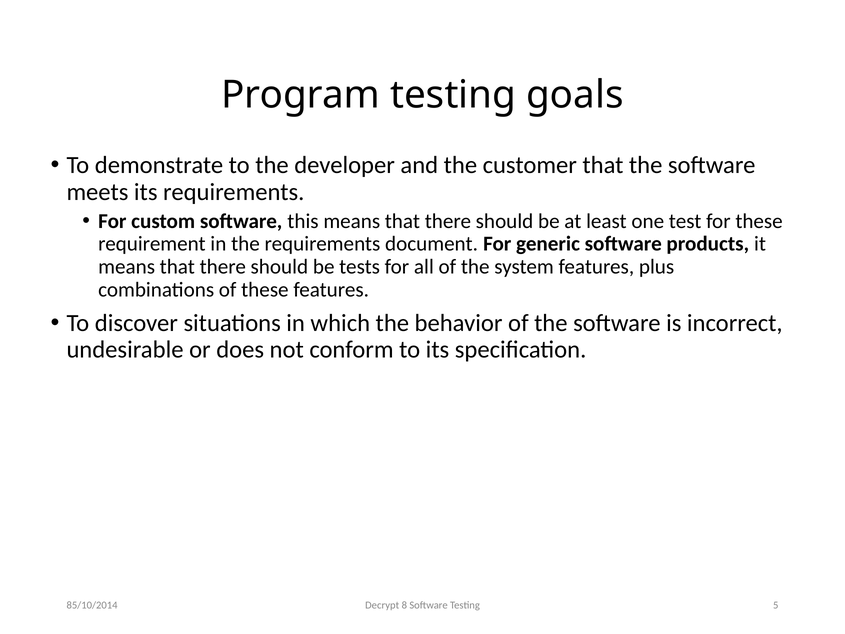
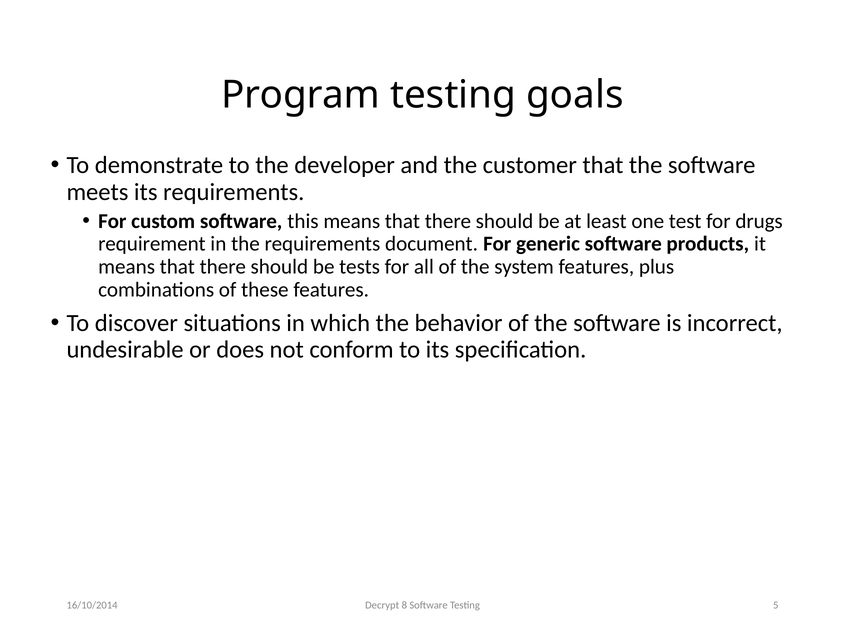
for these: these -> drugs
85/10/2014: 85/10/2014 -> 16/10/2014
